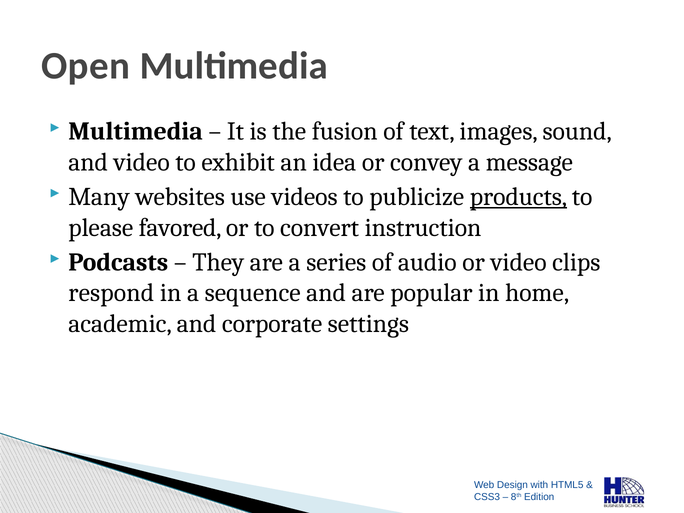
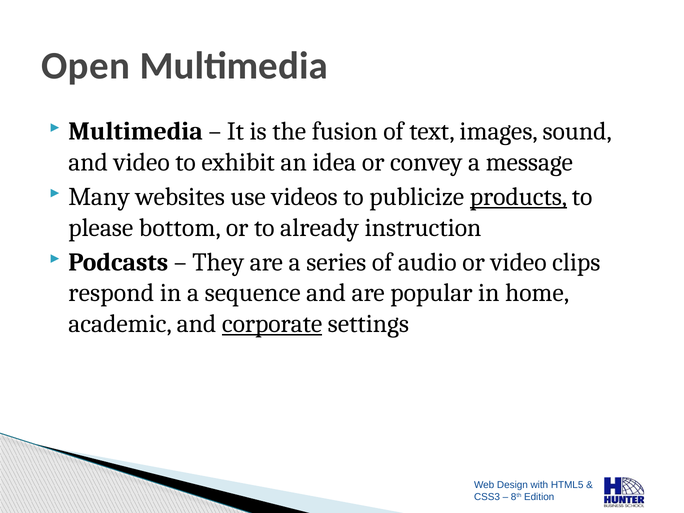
favored: favored -> bottom
convert: convert -> already
corporate underline: none -> present
